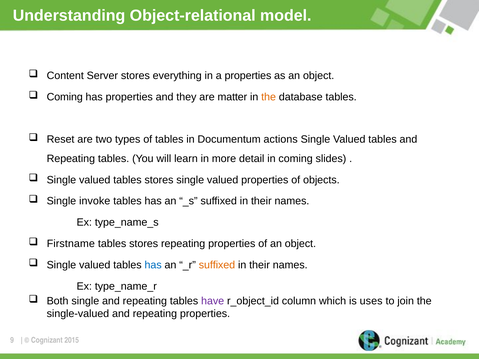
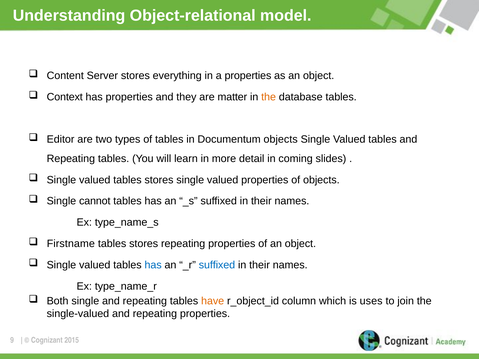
Coming at (65, 97): Coming -> Context
Reset: Reset -> Editor
Documentum actions: actions -> objects
invoke: invoke -> cannot
suffixed at (217, 265) colour: orange -> blue
have colour: purple -> orange
